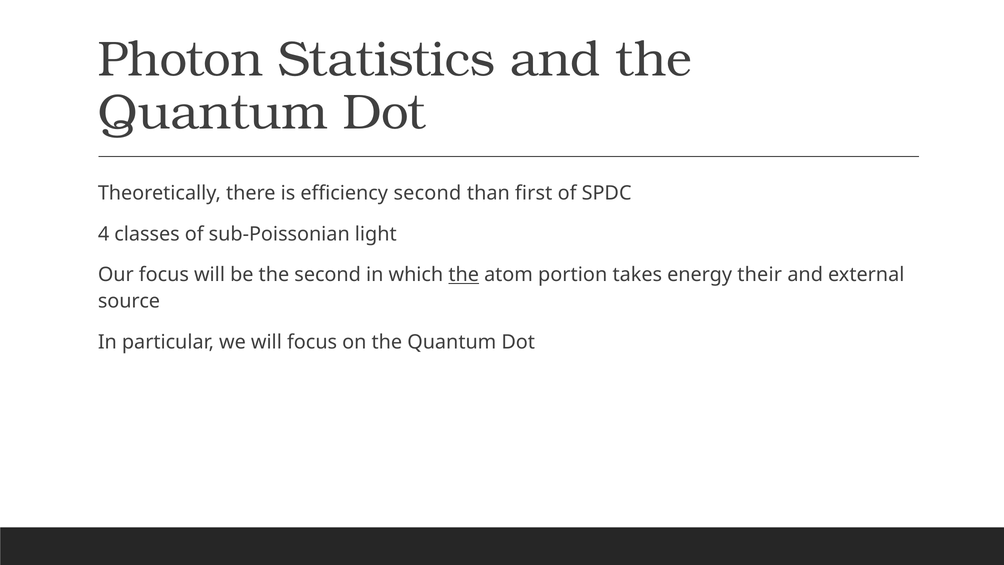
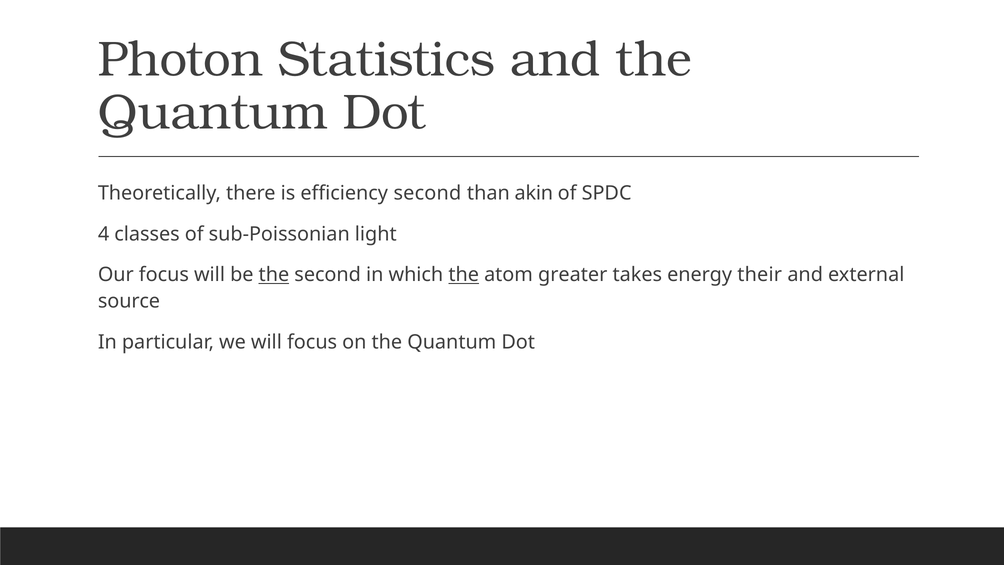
first: first -> akin
the at (274, 275) underline: none -> present
portion: portion -> greater
